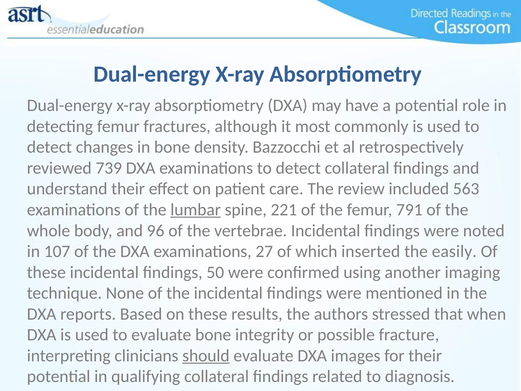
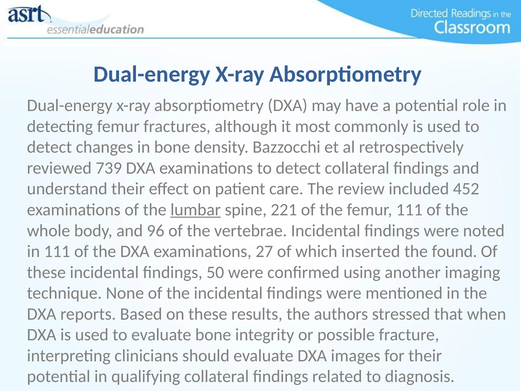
563: 563 -> 452
femur 791: 791 -> 111
in 107: 107 -> 111
easily: easily -> found
should underline: present -> none
